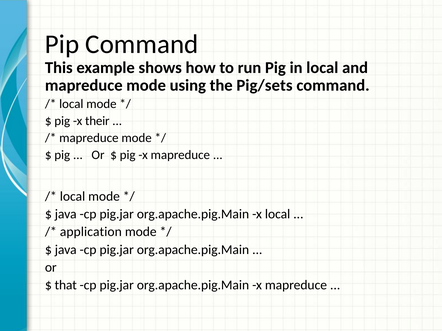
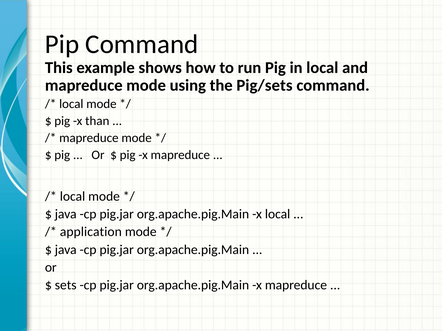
their: their -> than
that: that -> sets
